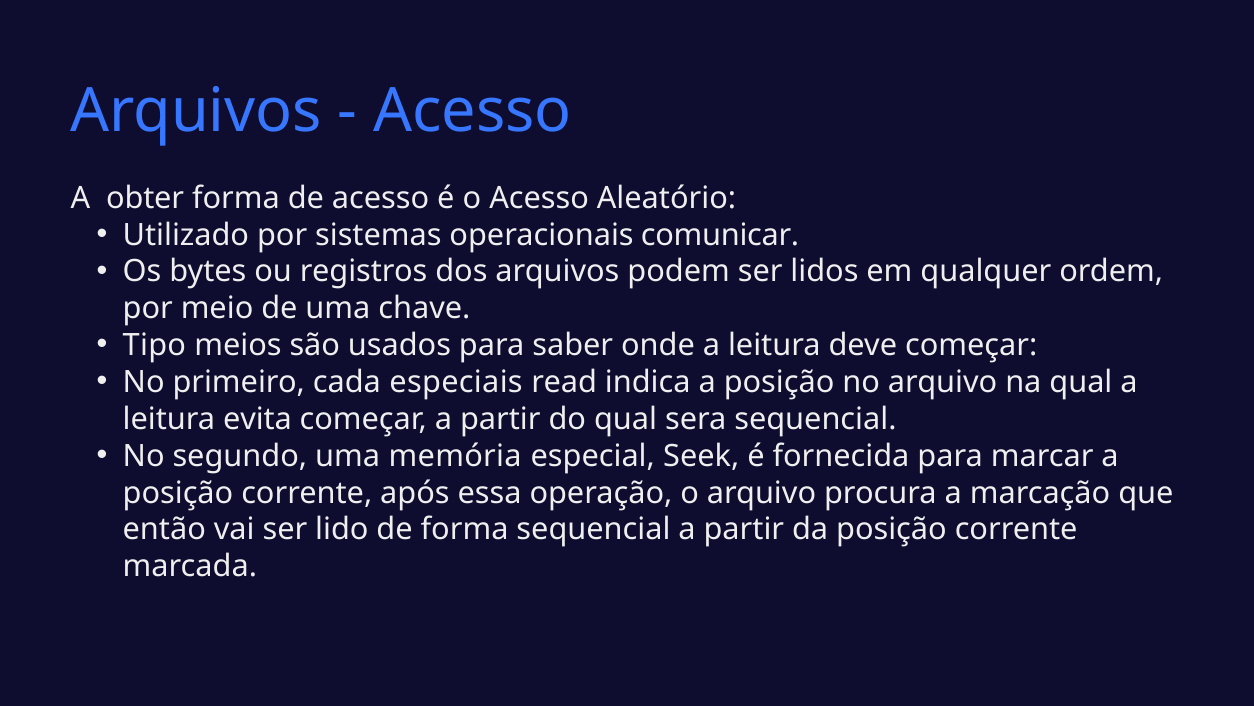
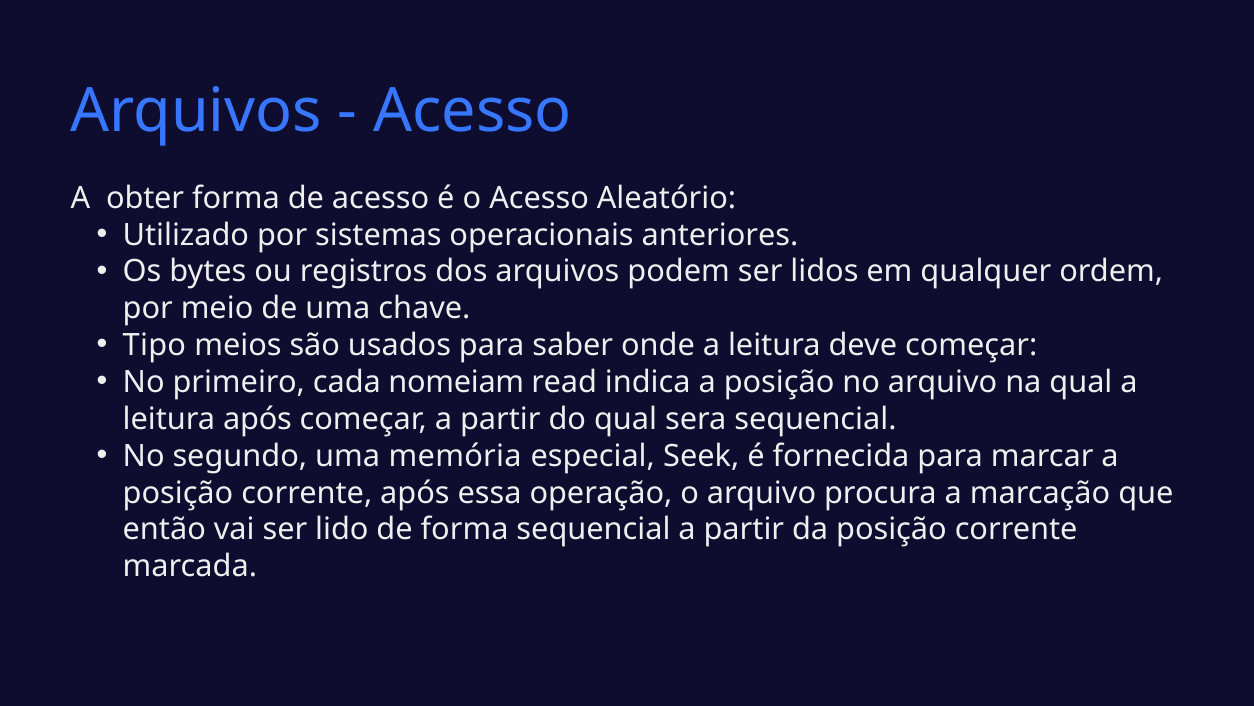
comunicar: comunicar -> anteriores
especiais: especiais -> nomeiam
leitura evita: evita -> após
